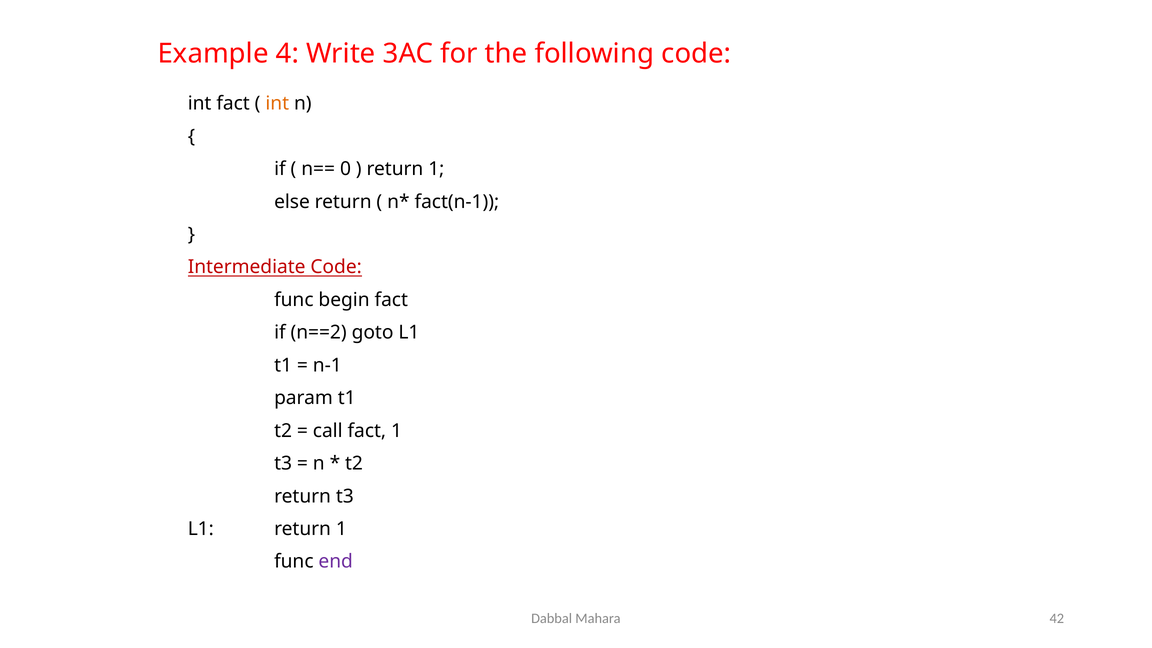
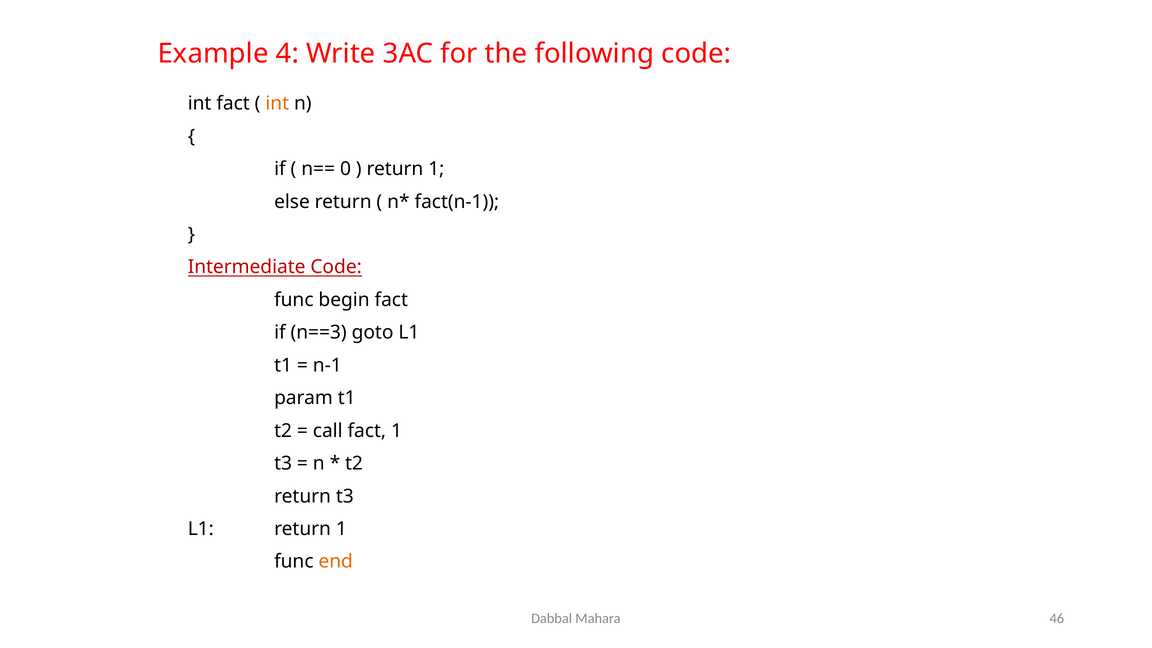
n==2: n==2 -> n==3
end colour: purple -> orange
42: 42 -> 46
